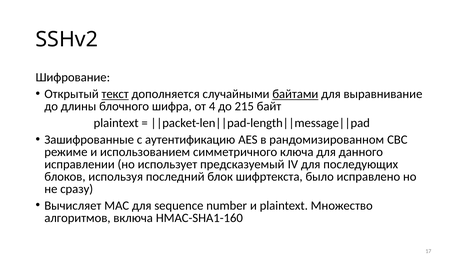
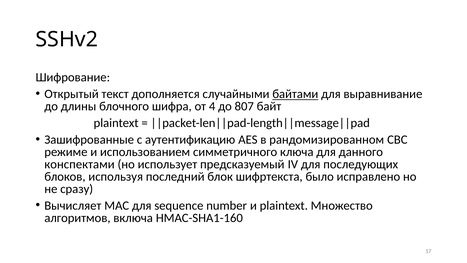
текст underline: present -> none
215: 215 -> 807
исправлении: исправлении -> конспектами
